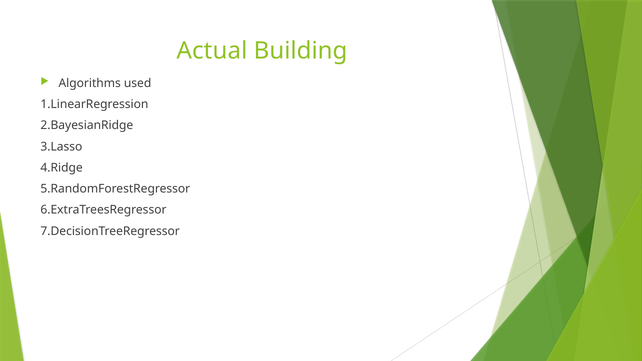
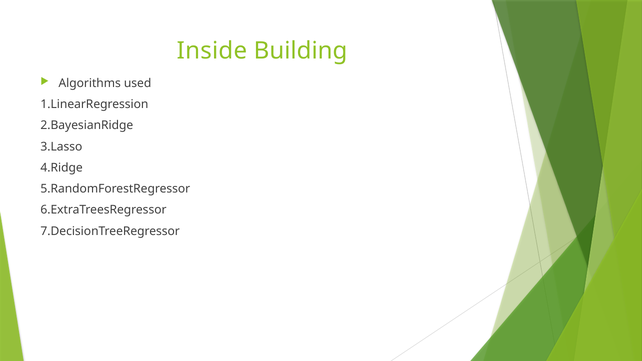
Actual: Actual -> Inside
